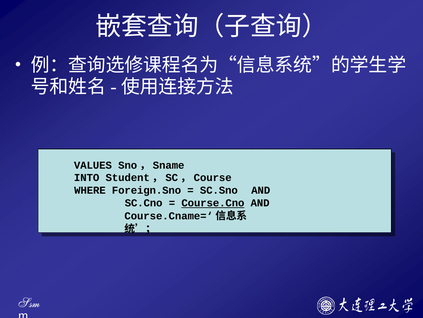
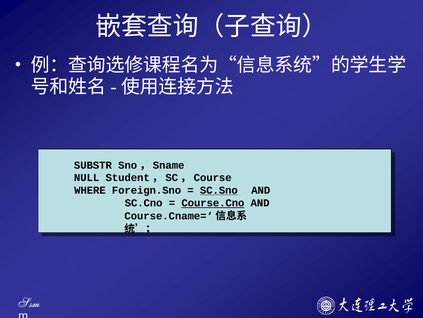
VALUES: VALUES -> SUBSTR
INTO: INTO -> NULL
SC.Sno underline: none -> present
